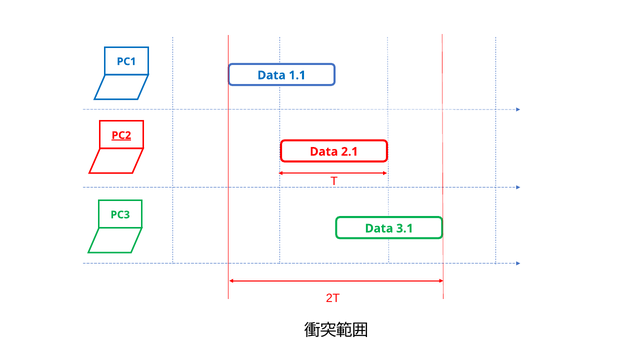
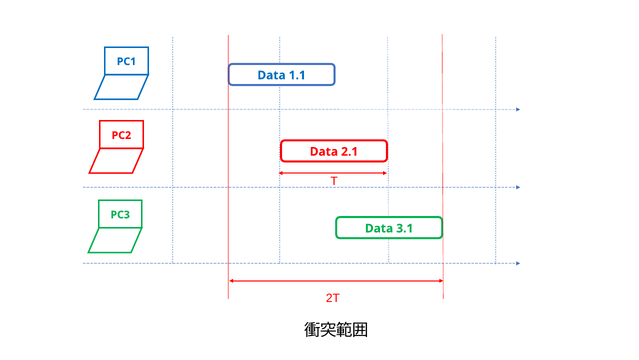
PC2 underline: present -> none
